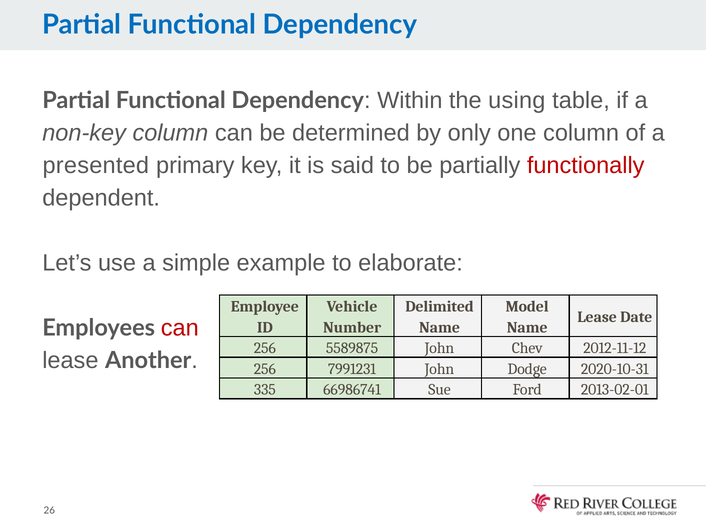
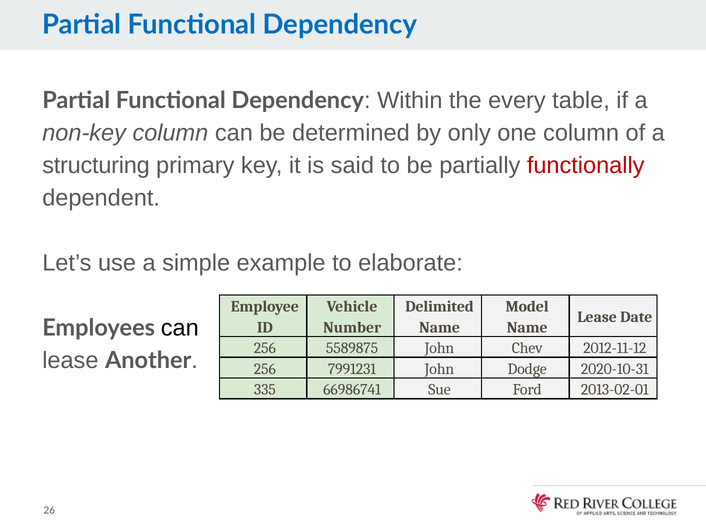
using: using -> every
presented: presented -> structuring
can at (180, 328) colour: red -> black
